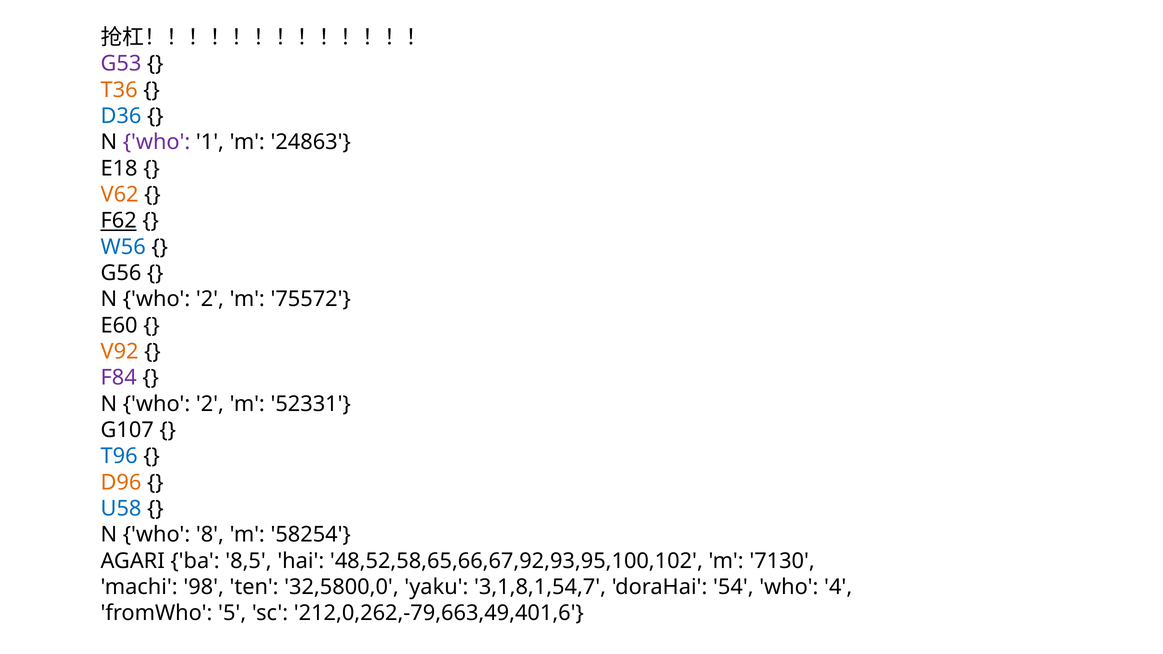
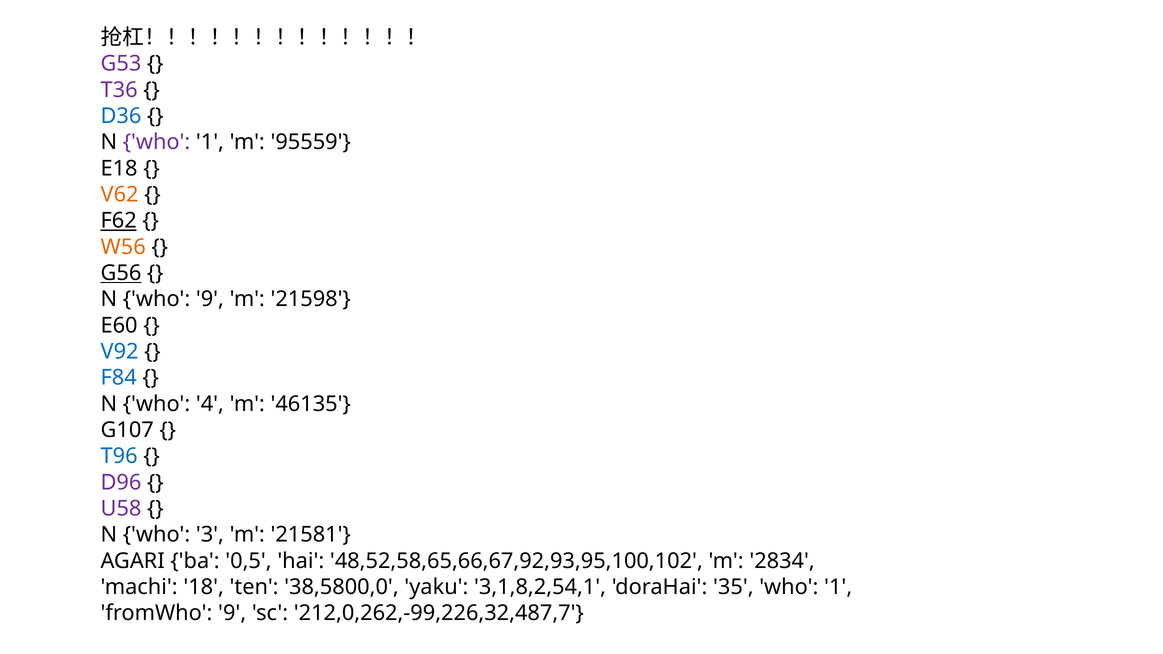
T36 colour: orange -> purple
24863: 24863 -> 95559
W56 colour: blue -> orange
G56 underline: none -> present
2 at (210, 299): 2 -> 9
75572: 75572 -> 21598
V92 colour: orange -> blue
F84 colour: purple -> blue
2 at (210, 404): 2 -> 4
52331: 52331 -> 46135
D96 colour: orange -> purple
U58 colour: blue -> purple
8: 8 -> 3
58254: 58254 -> 21581
8,5: 8,5 -> 0,5
7130: 7130 -> 2834
98: 98 -> 18
32,5800,0: 32,5800,0 -> 38,5800,0
3,1,8,1,54,7: 3,1,8,1,54,7 -> 3,1,8,2,54,1
54: 54 -> 35
4 at (838, 587): 4 -> 1
fromWho 5: 5 -> 9
212,0,262,-79,663,49,401,6: 212,0,262,-79,663,49,401,6 -> 212,0,262,-99,226,32,487,7
